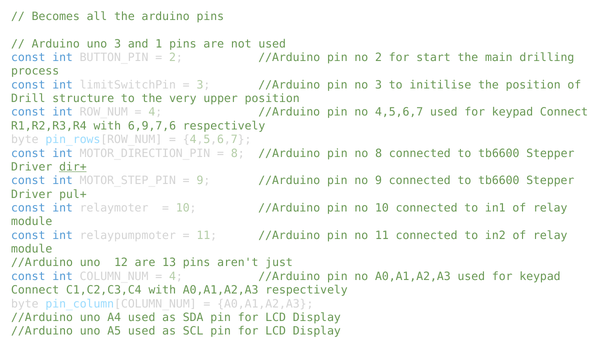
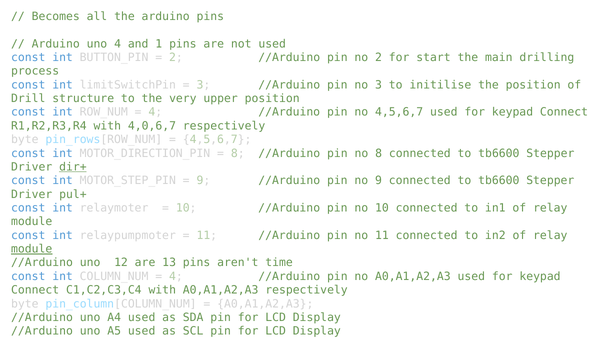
uno 3: 3 -> 4
6,9,7,6: 6,9,7,6 -> 4,0,6,7
module at (32, 249) underline: none -> present
just: just -> time
